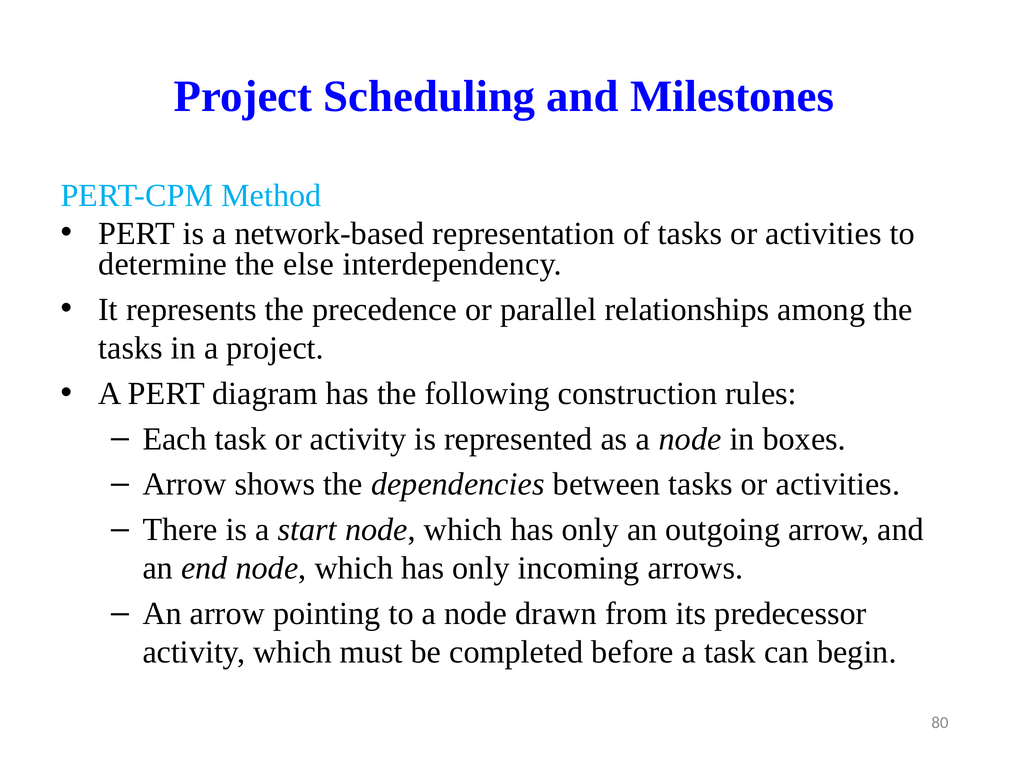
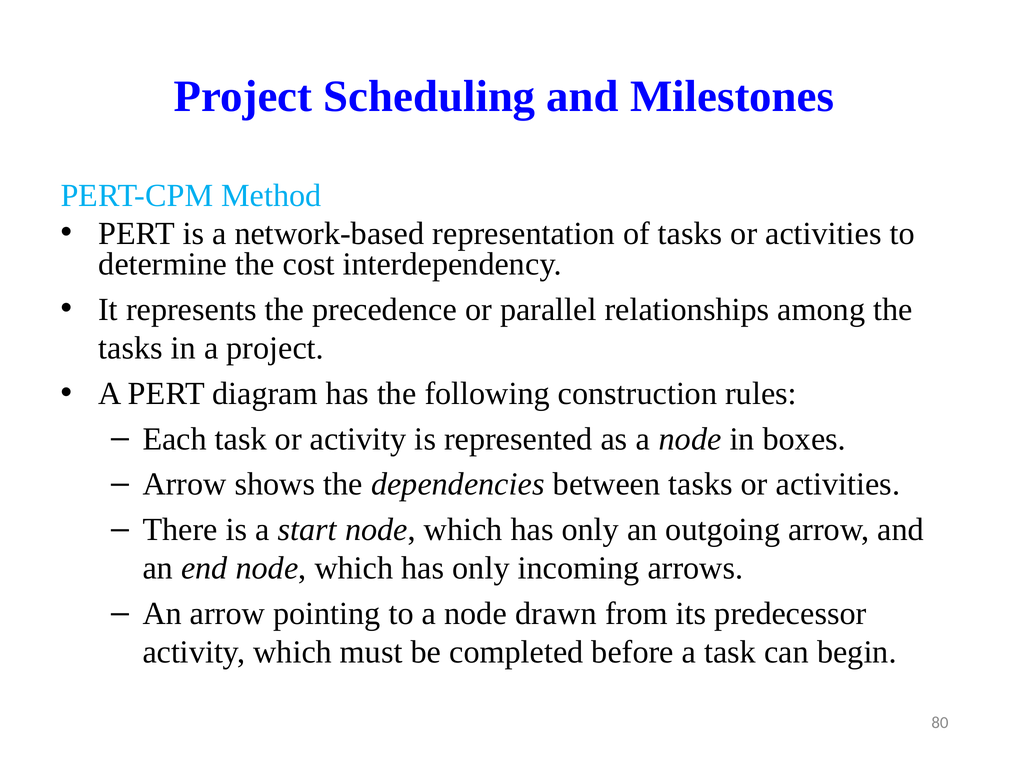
else: else -> cost
